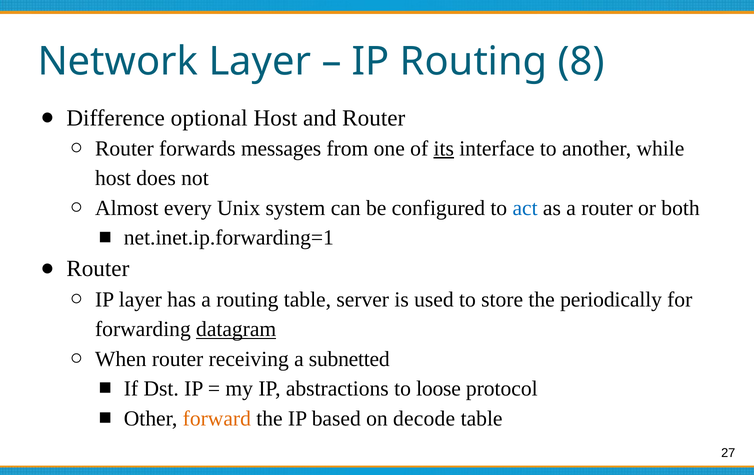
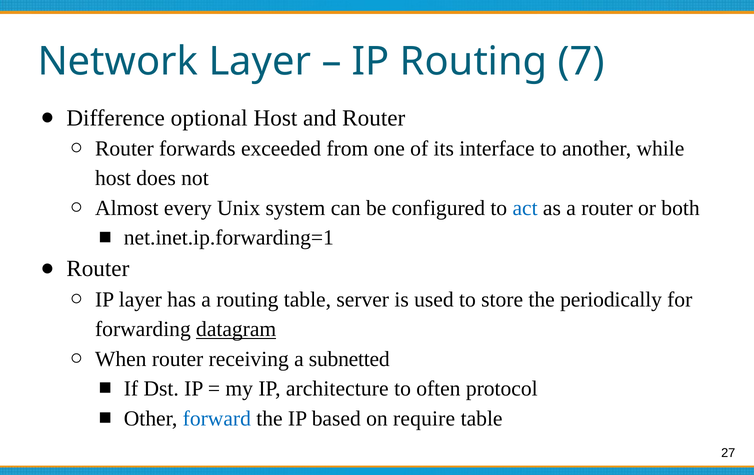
8: 8 -> 7
messages: messages -> exceeded
its underline: present -> none
abstractions: abstractions -> architecture
loose: loose -> often
forward colour: orange -> blue
decode: decode -> require
